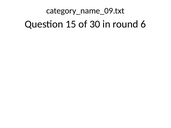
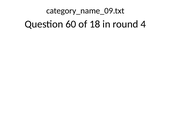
15: 15 -> 60
30: 30 -> 18
6: 6 -> 4
